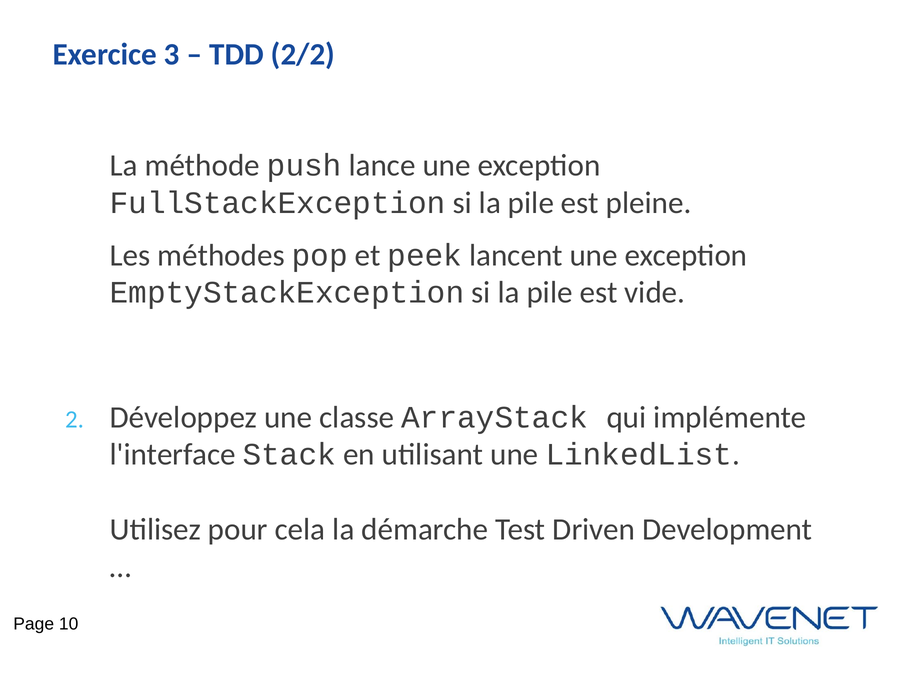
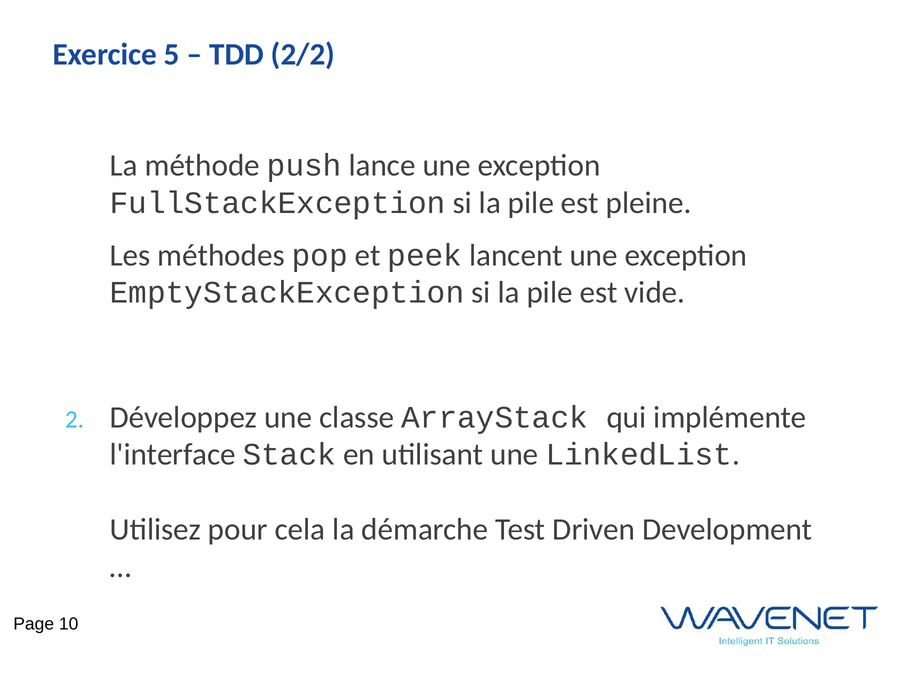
3: 3 -> 5
